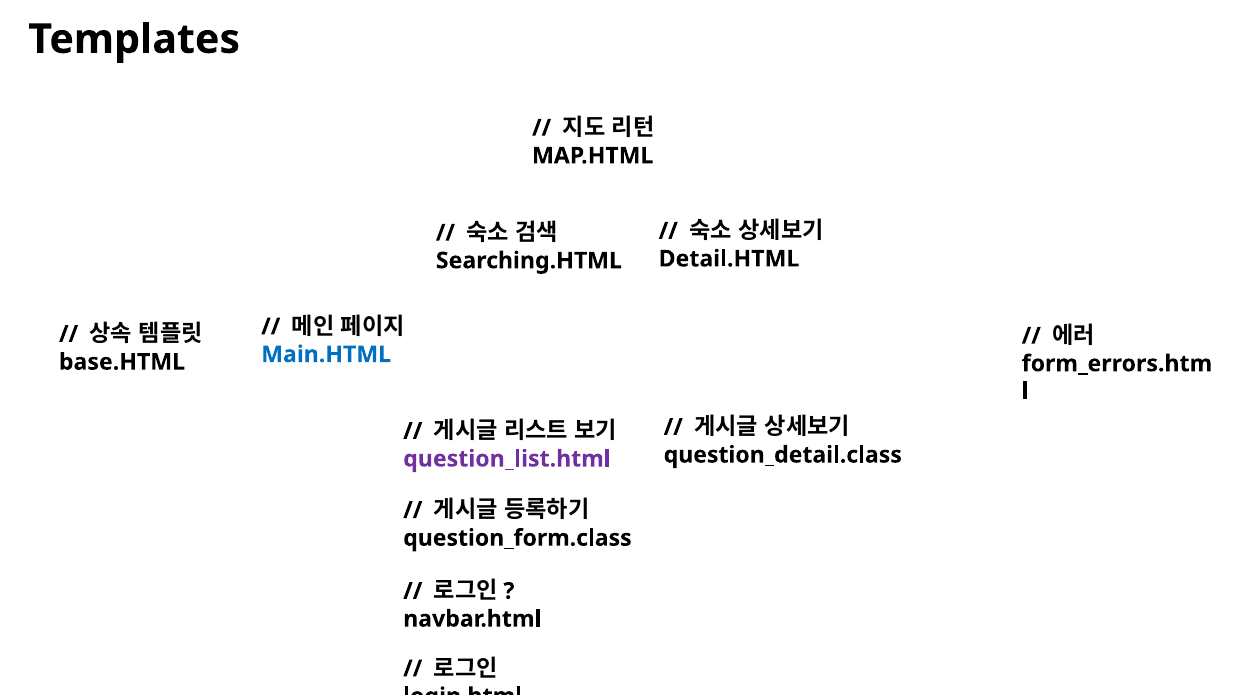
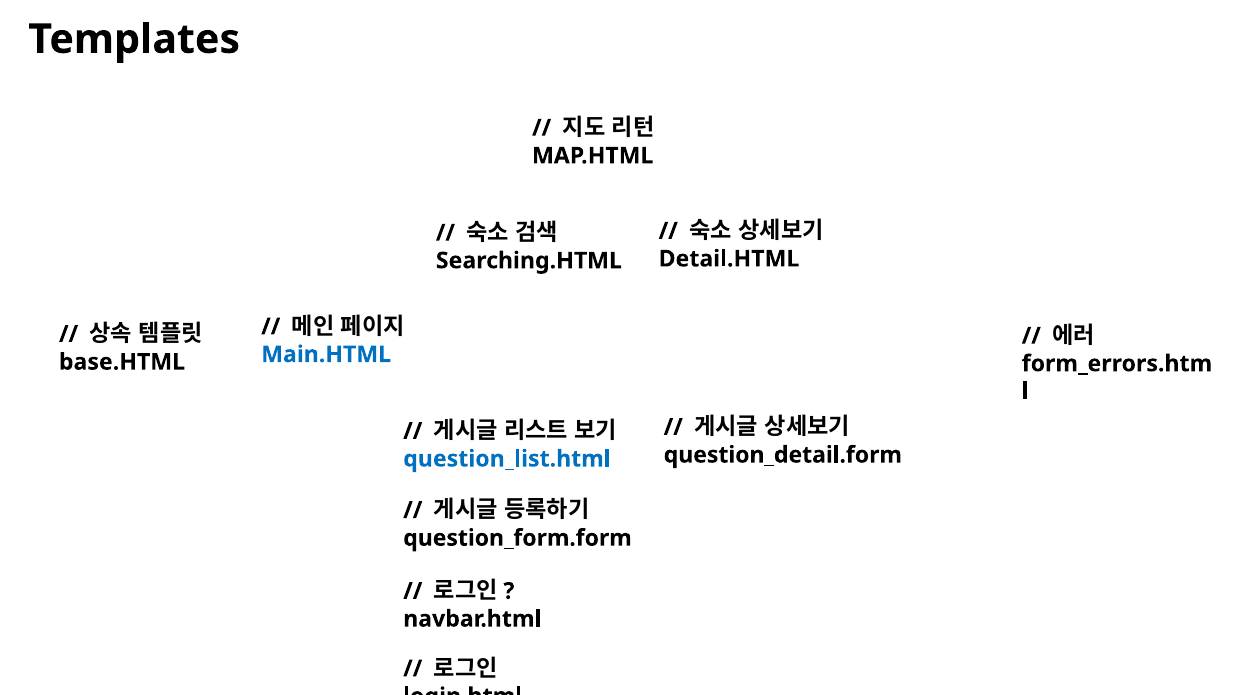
question_detail.class: question_detail.class -> question_detail.form
question_list.html colour: purple -> blue
question_form.class: question_form.class -> question_form.form
